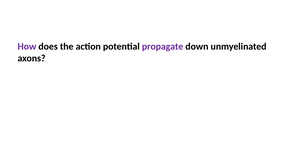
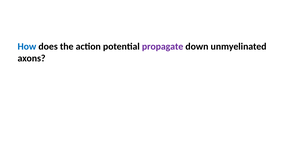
How colour: purple -> blue
